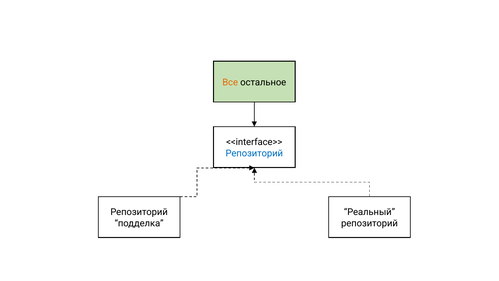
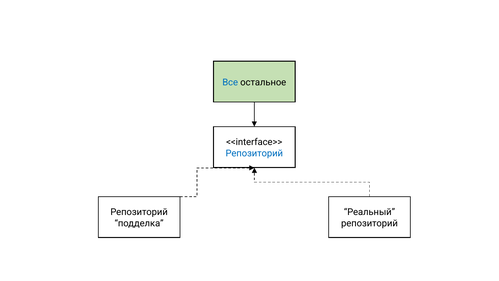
Все colour: orange -> blue
